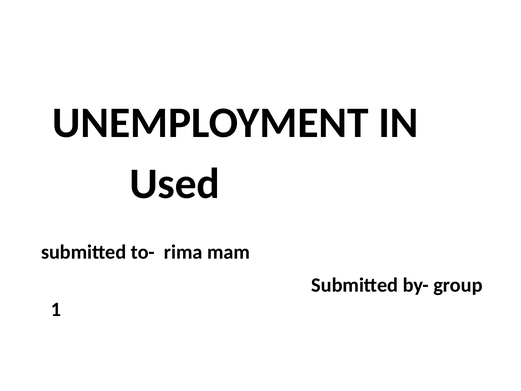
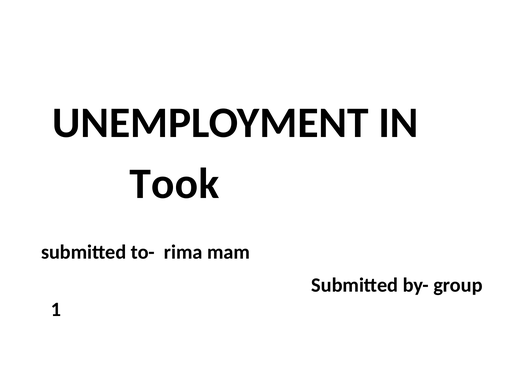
Used: Used -> Took
